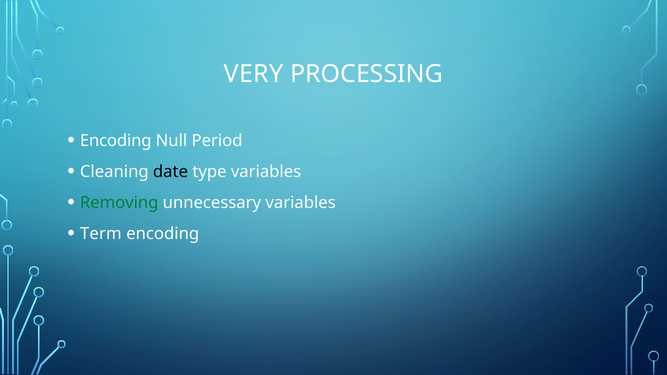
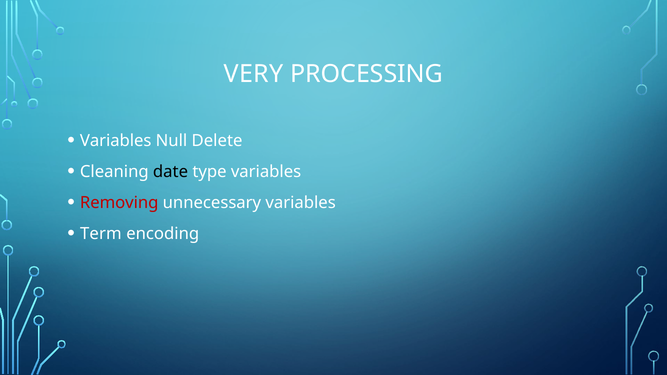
Encoding at (116, 141): Encoding -> Variables
Period: Period -> Delete
Removing colour: green -> red
